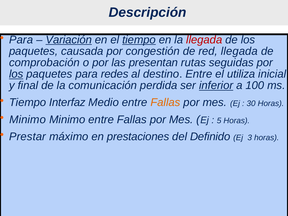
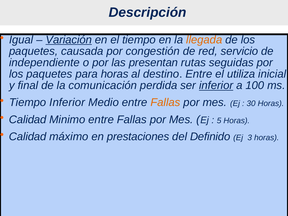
Para at (21, 40): Para -> Igual
tiempo at (139, 40) underline: present -> none
llegada at (204, 40) colour: red -> orange
red llegada: llegada -> servicio
comprobación: comprobación -> independiente
los at (16, 74) underline: present -> none
para redes: redes -> horas
Tiempo Interfaz: Interfaz -> Inferior
Minimo at (28, 120): Minimo -> Calidad
Prestar at (28, 137): Prestar -> Calidad
